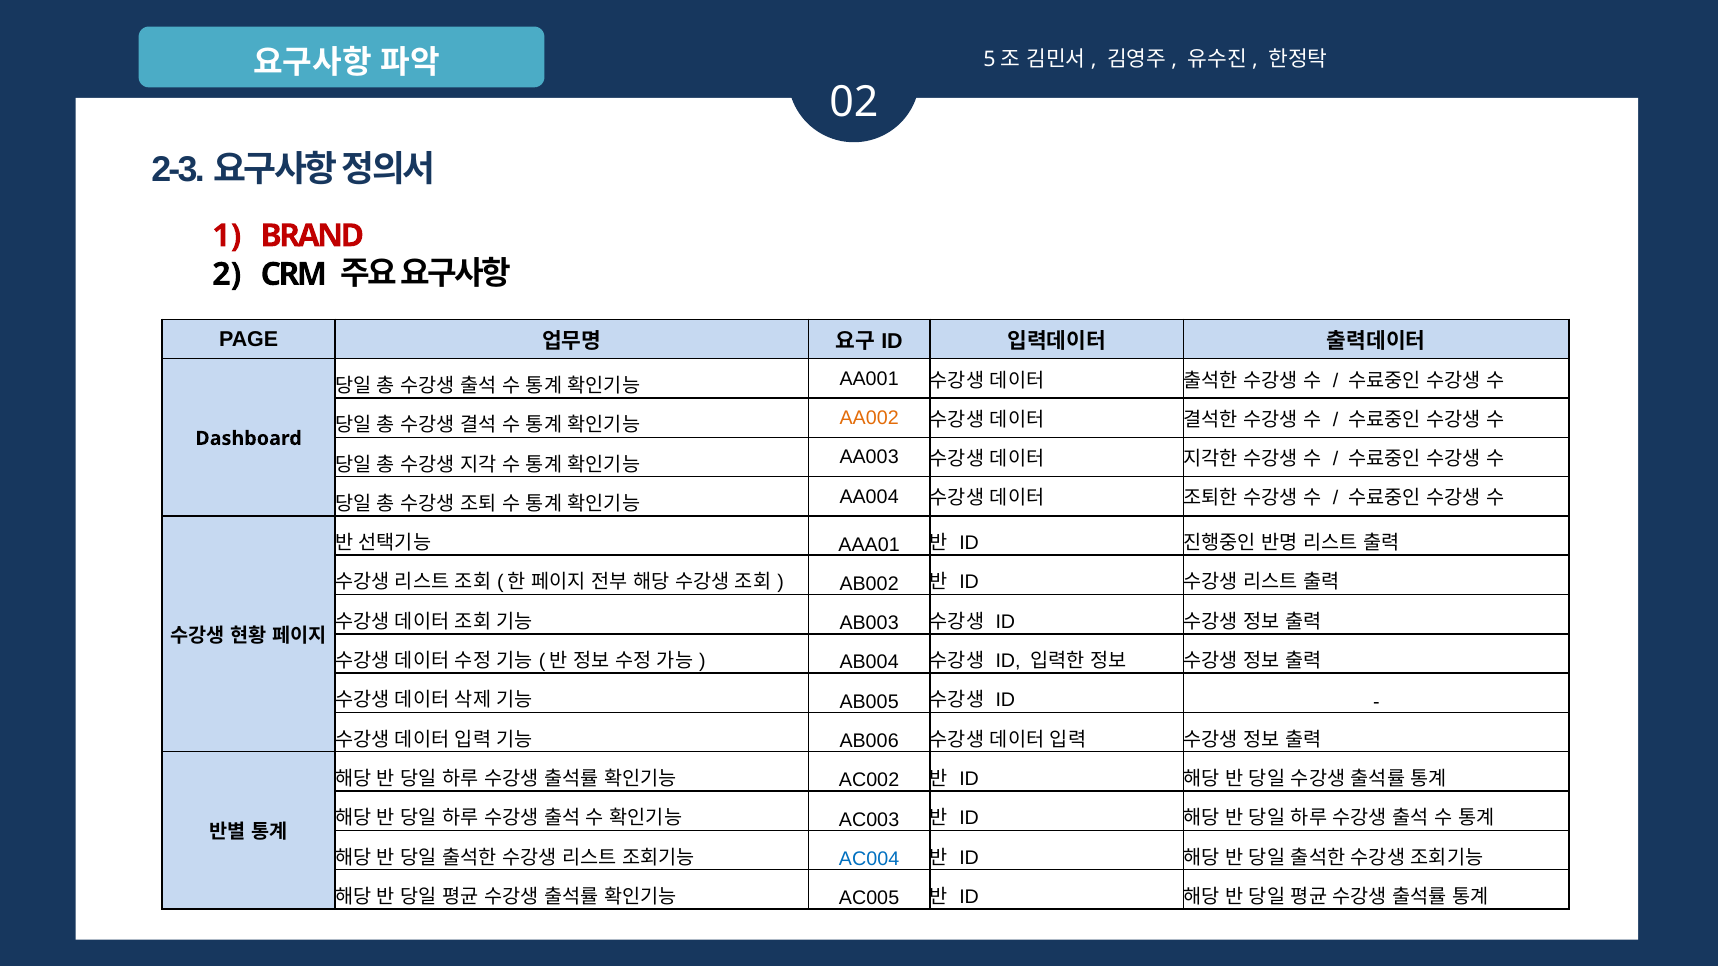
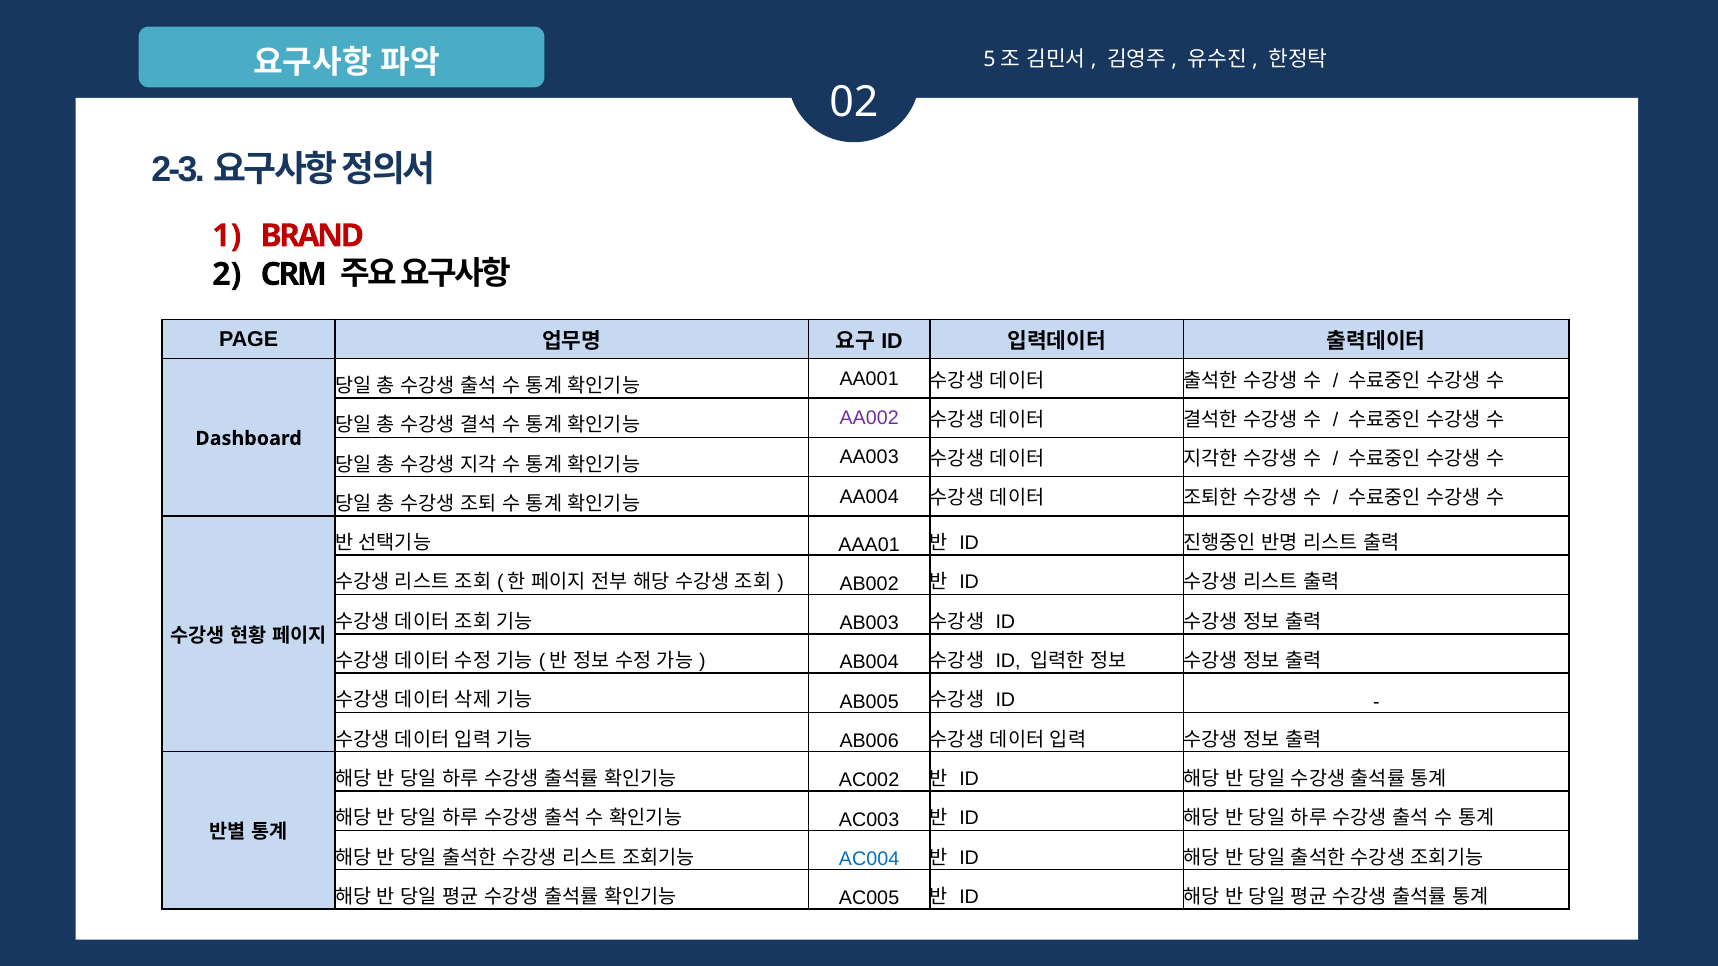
AA002 colour: orange -> purple
